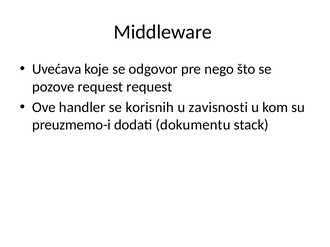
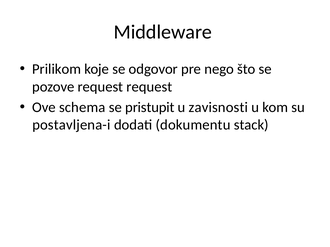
Uvećava: Uvećava -> Prilikom
handler: handler -> schema
korisnih: korisnih -> pristupit
preuzmemo-i: preuzmemo-i -> postavljena-i
